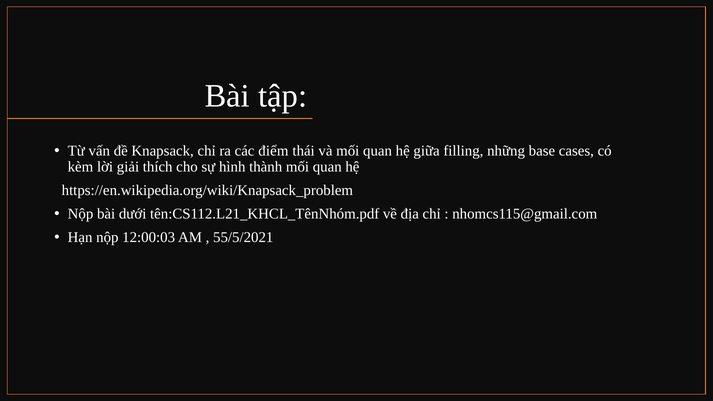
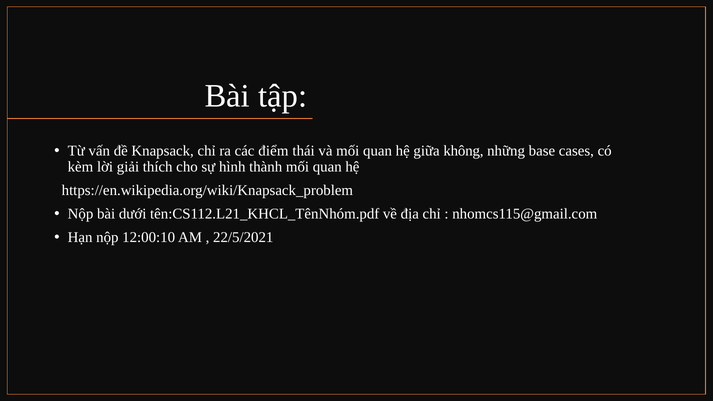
filling: filling -> không
12:00:03: 12:00:03 -> 12:00:10
55/5/2021: 55/5/2021 -> 22/5/2021
